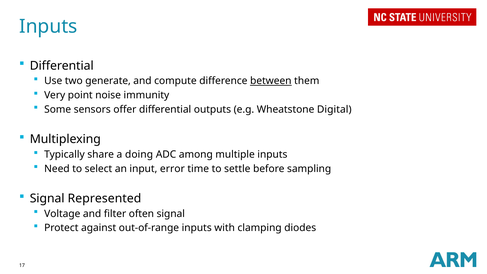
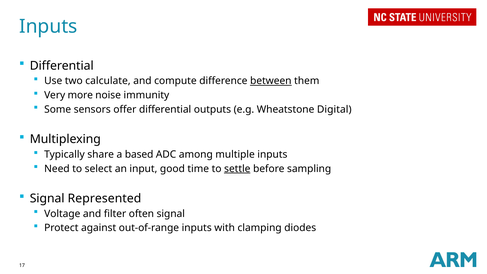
generate: generate -> calculate
point: point -> more
doing: doing -> based
error: error -> good
settle underline: none -> present
